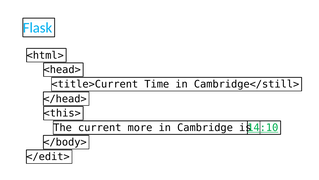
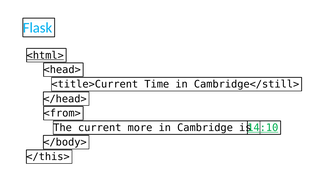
<html> underline: none -> present
<this>: <this> -> <from>
</edit>: </edit> -> </this>
